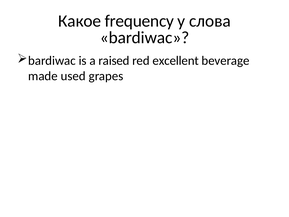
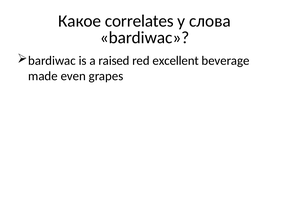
frequency: frequency -> correlates
used: used -> even
